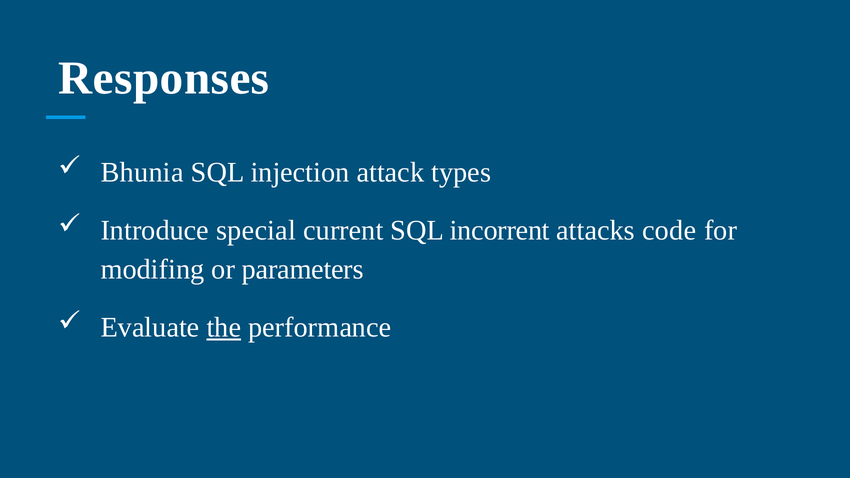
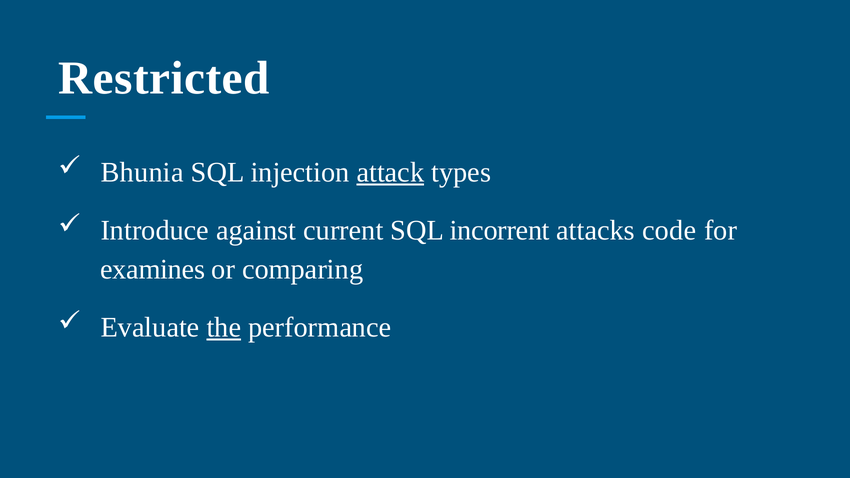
Responses: Responses -> Restricted
attack underline: none -> present
special: special -> against
modifing: modifing -> examines
parameters: parameters -> comparing
